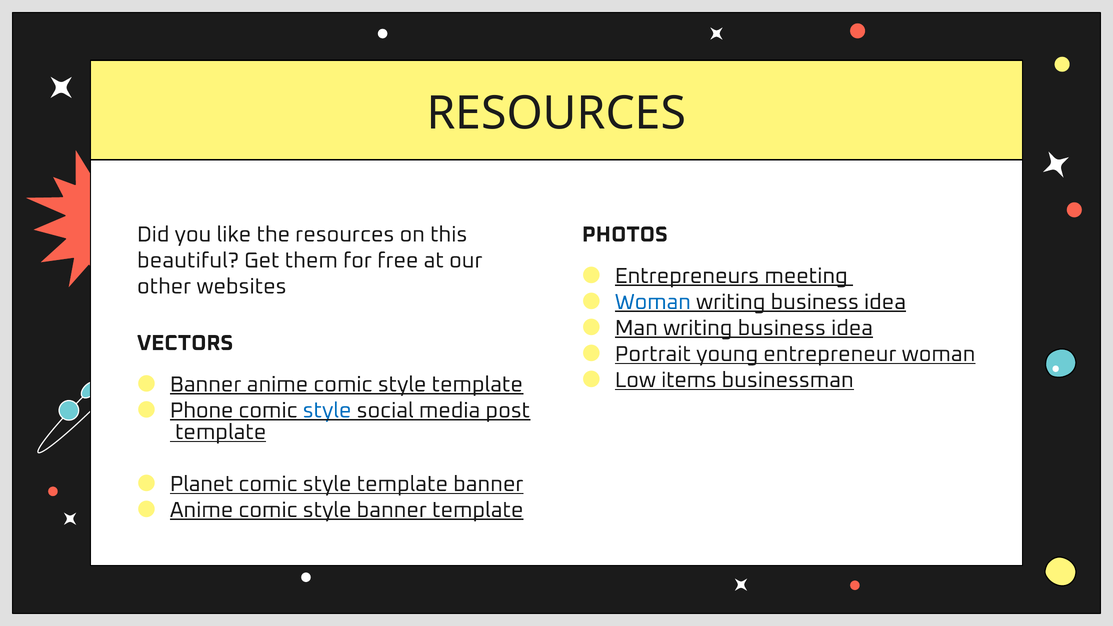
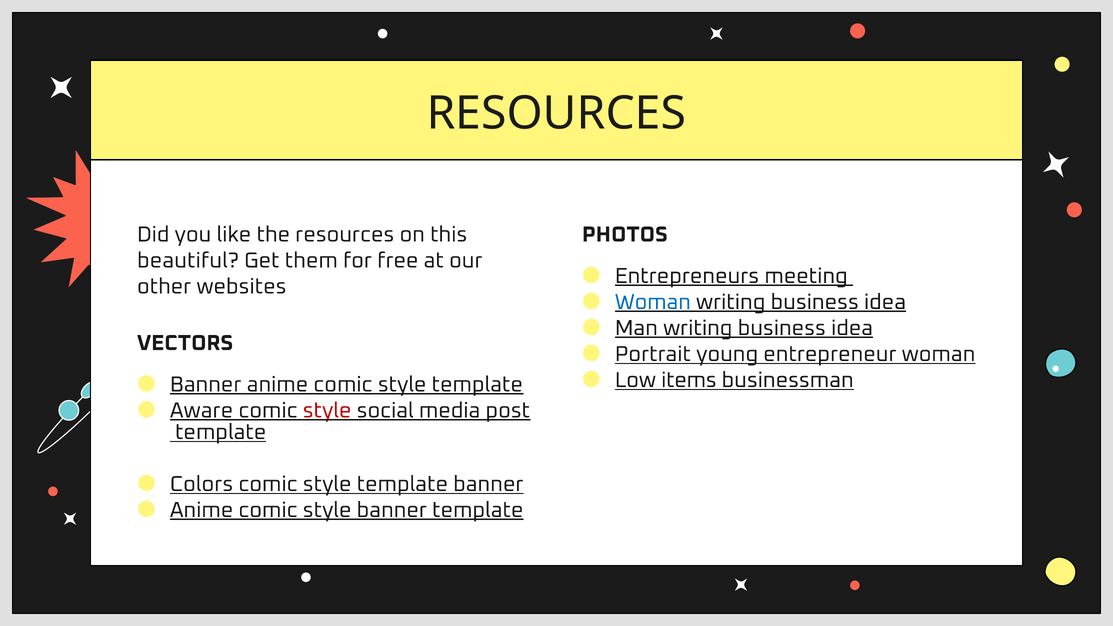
Phone: Phone -> Aware
style at (327, 410) colour: blue -> red
Planet: Planet -> Colors
